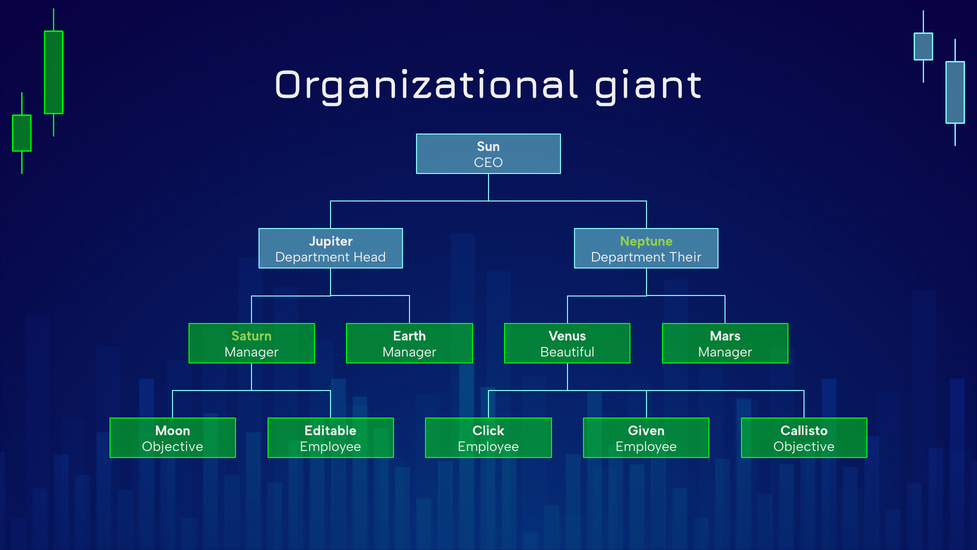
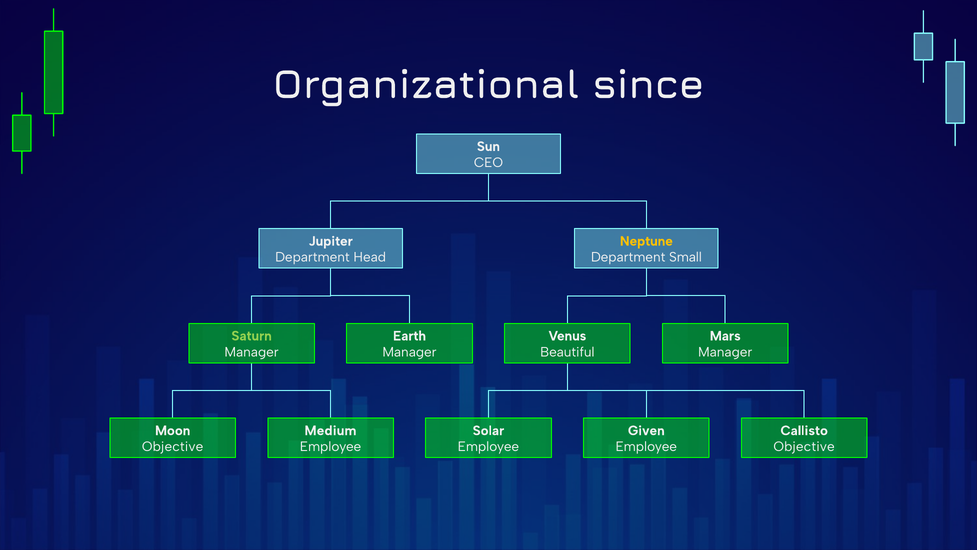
giant: giant -> since
Neptune colour: light green -> yellow
Their: Their -> Small
Editable: Editable -> Medium
Click: Click -> Solar
